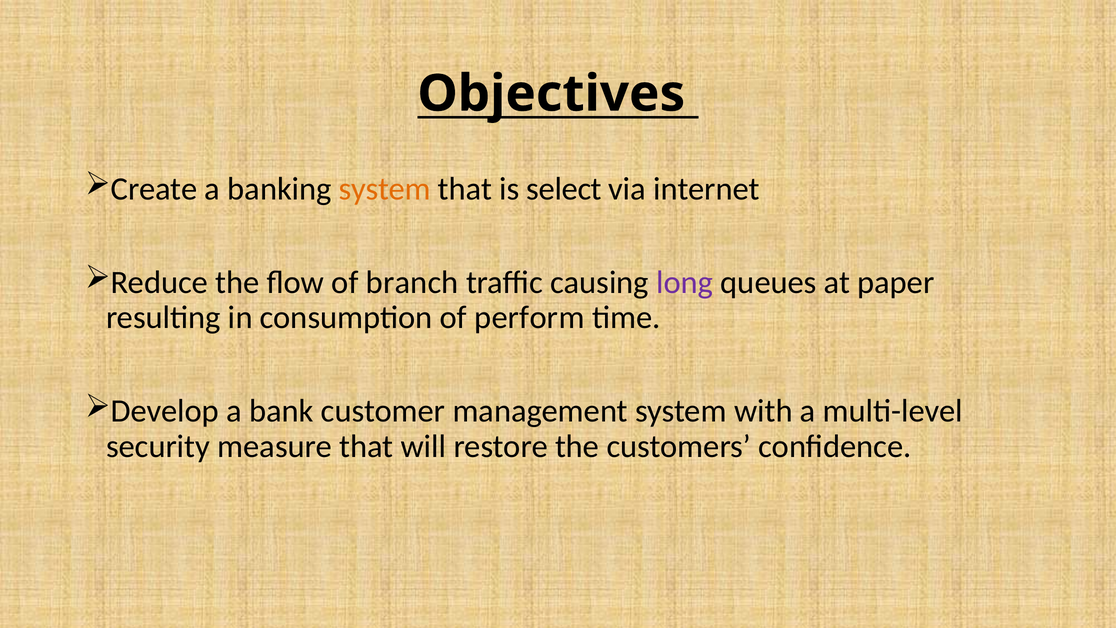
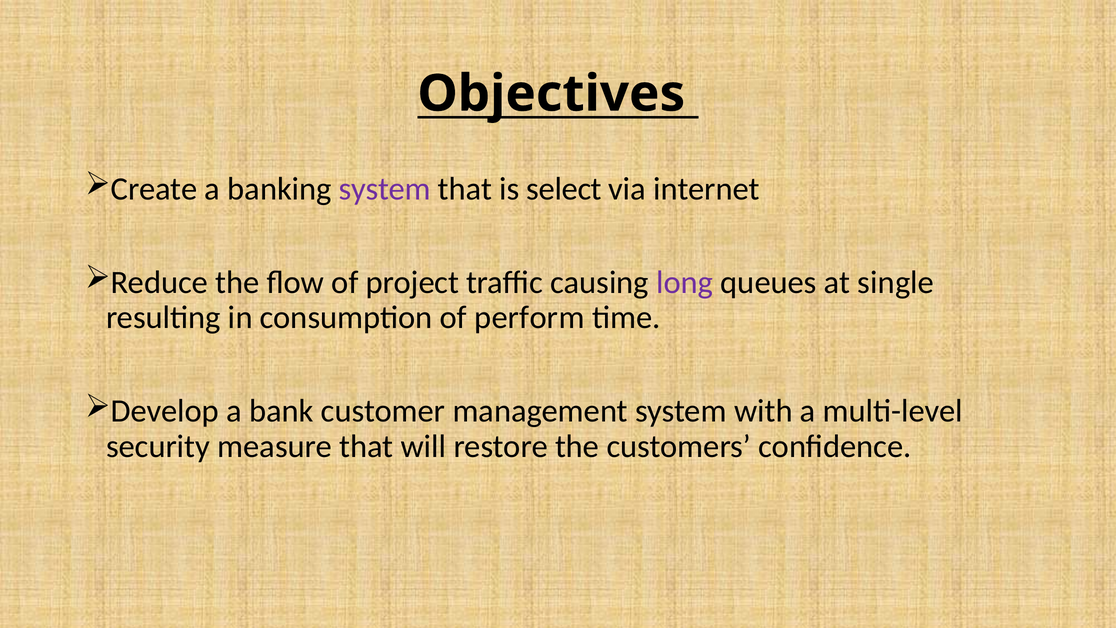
system at (385, 189) colour: orange -> purple
branch: branch -> project
paper: paper -> single
